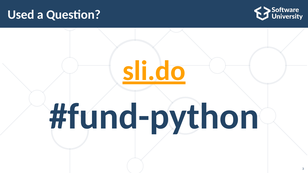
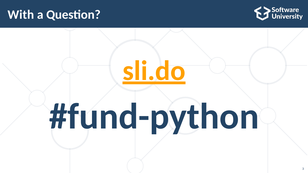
Used: Used -> With
